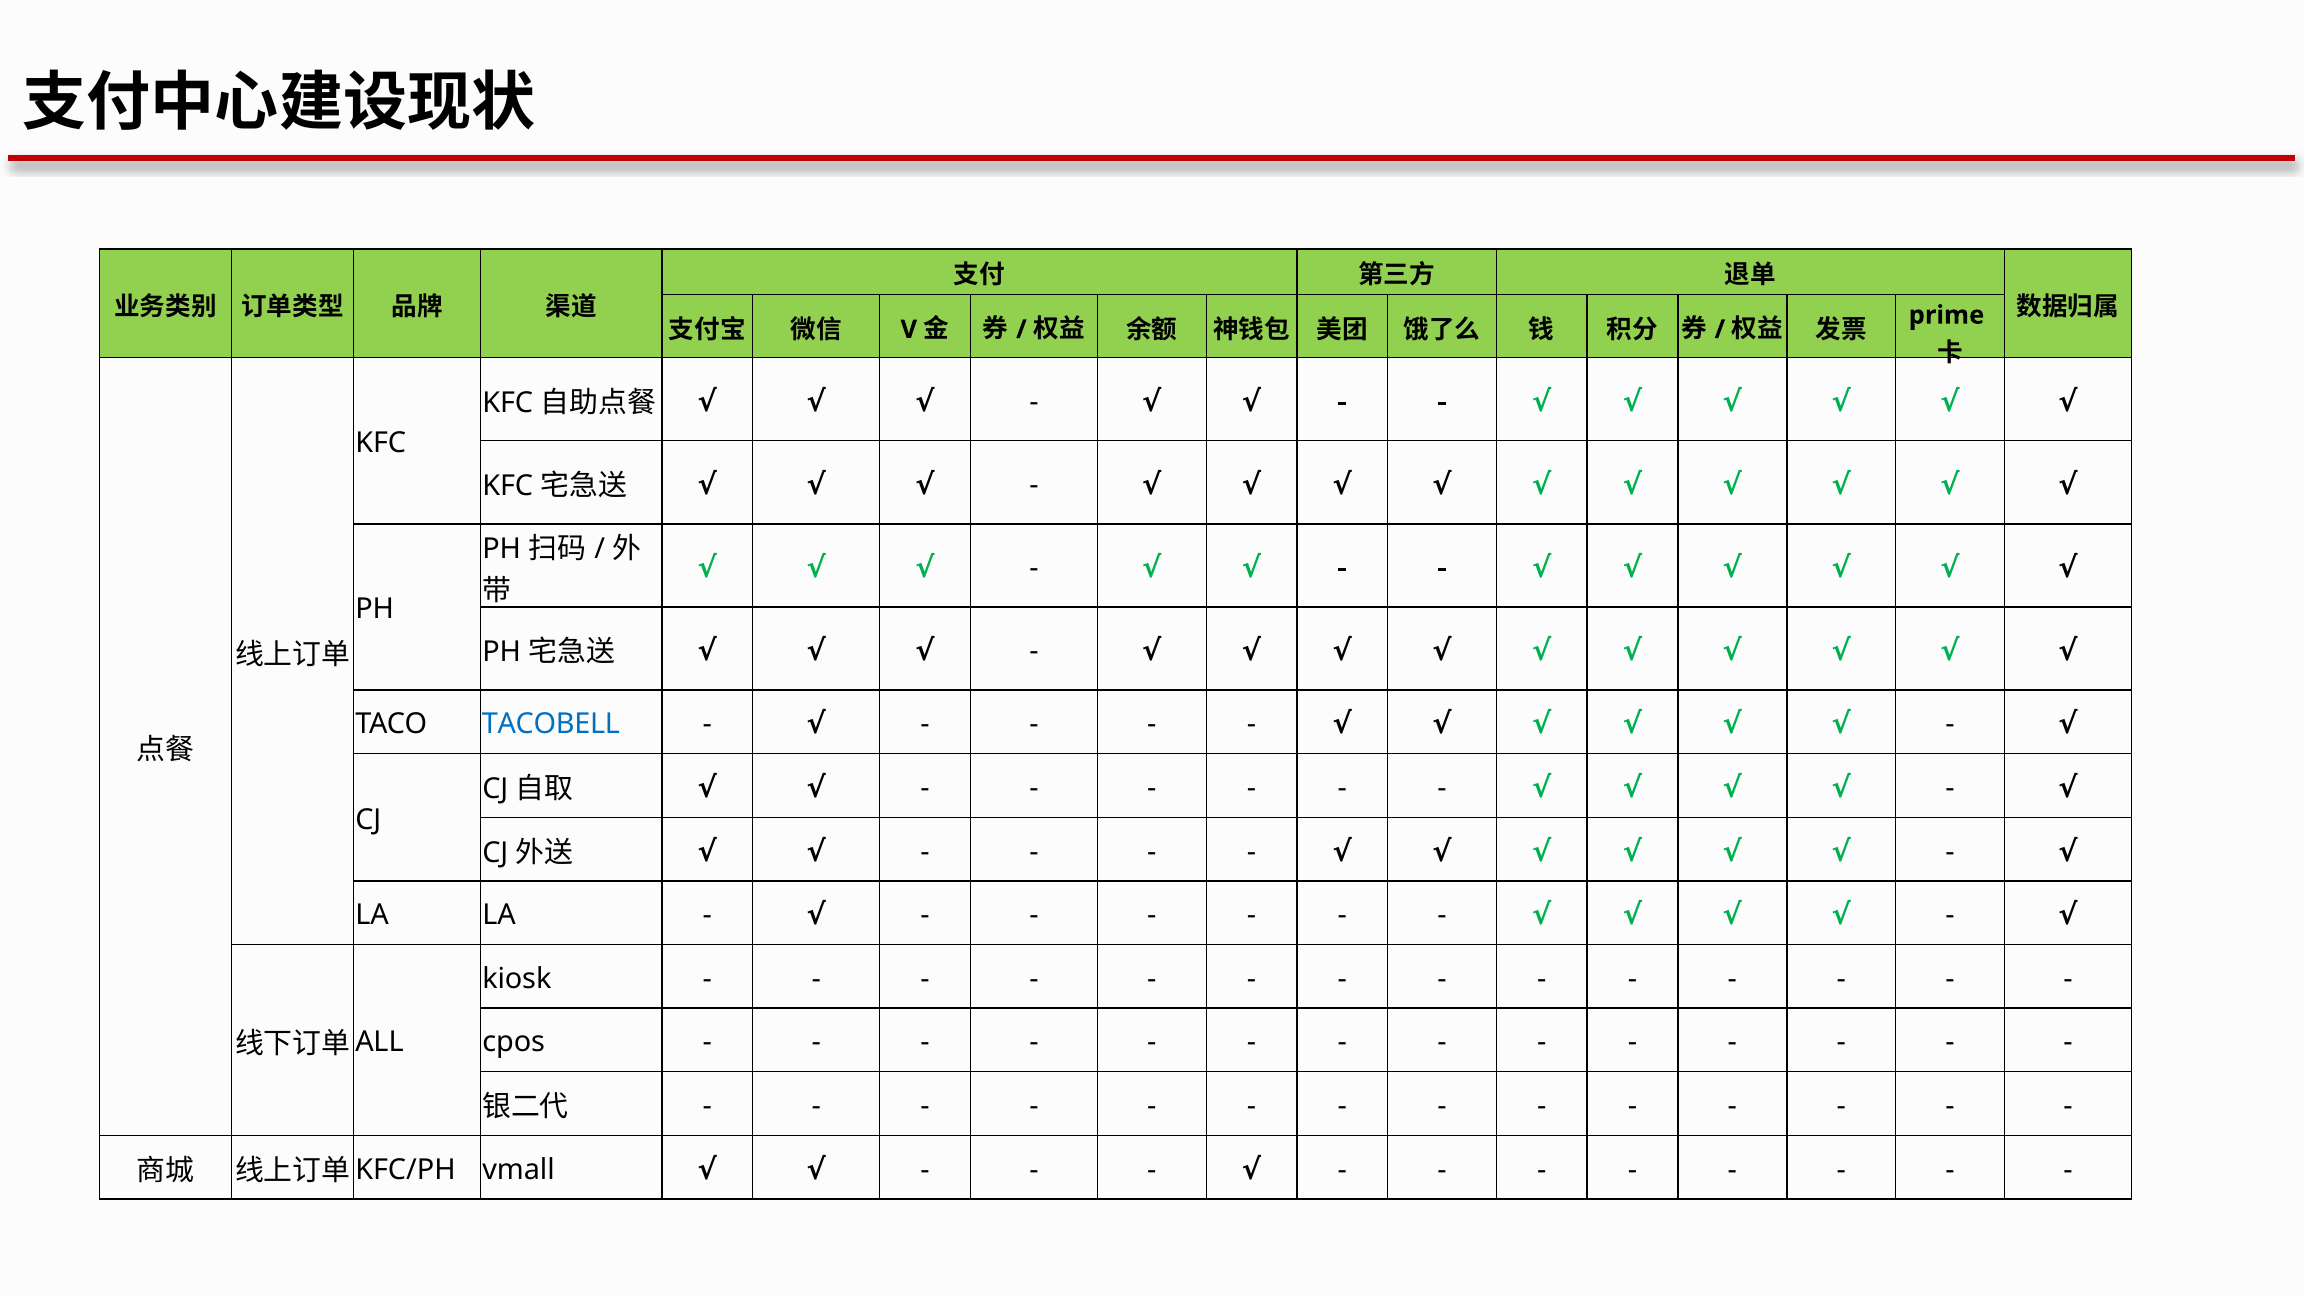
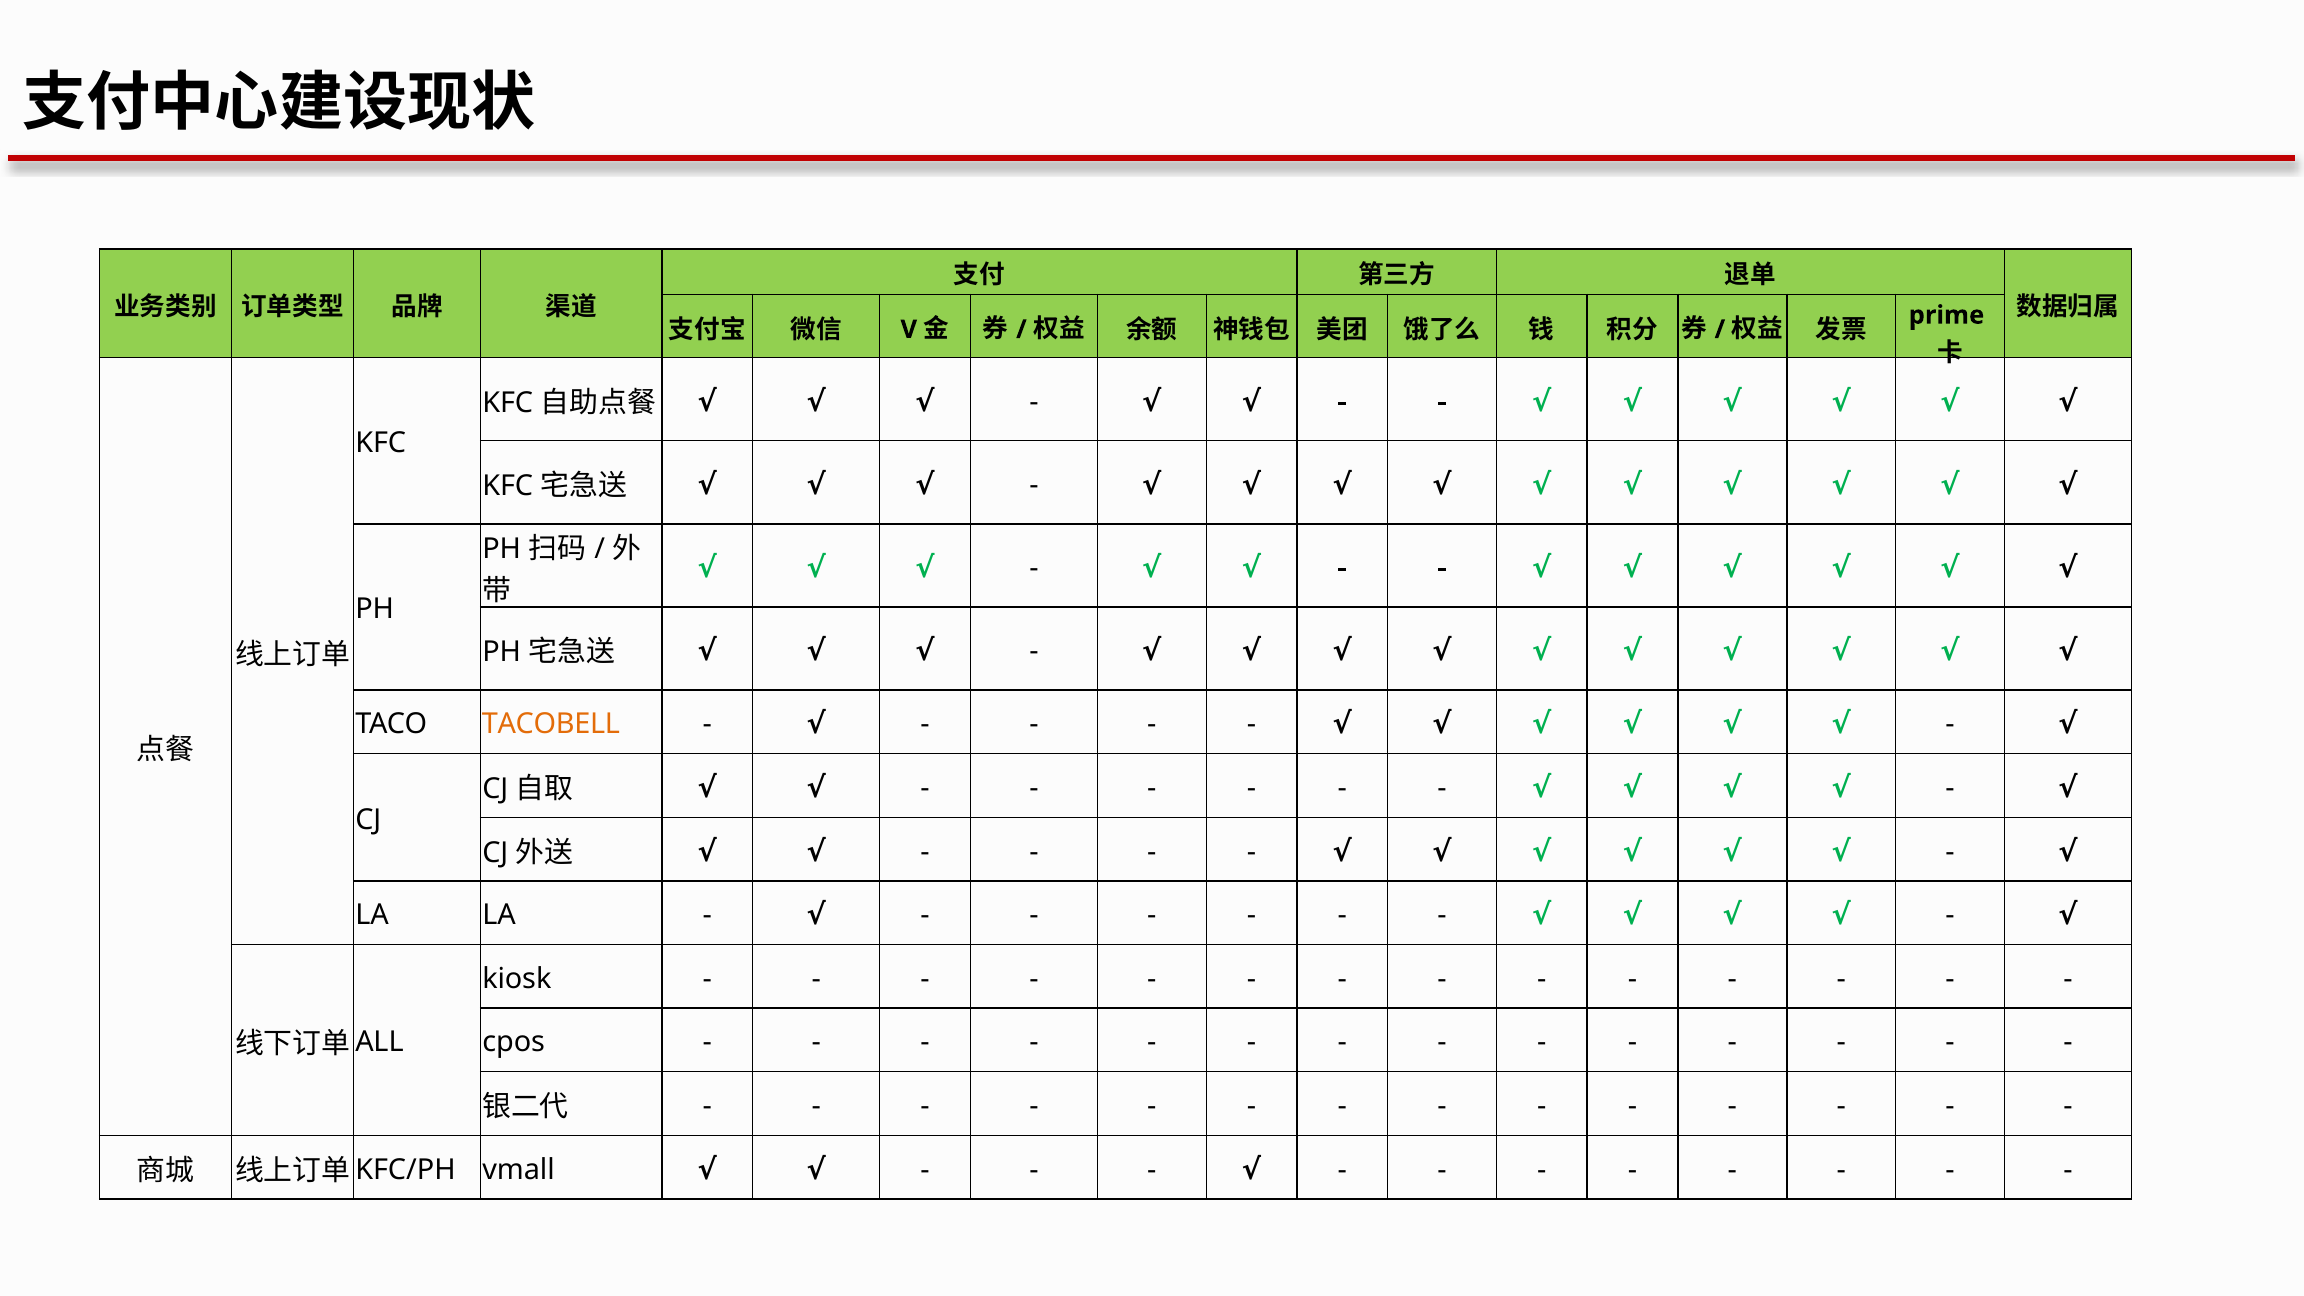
TACOBELL colour: blue -> orange
